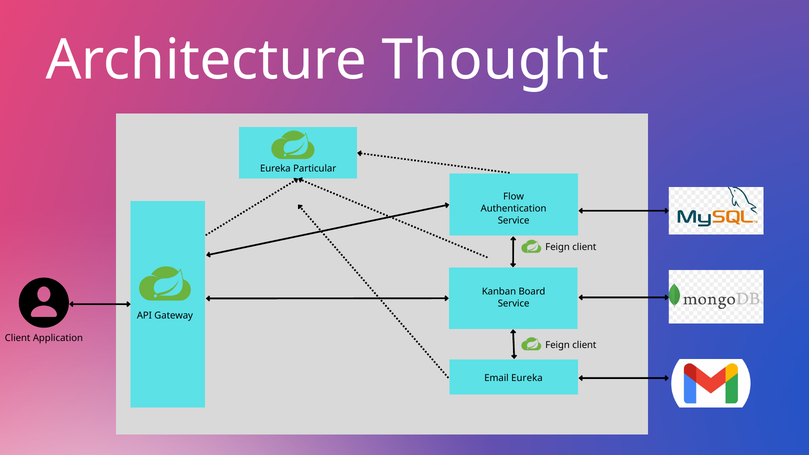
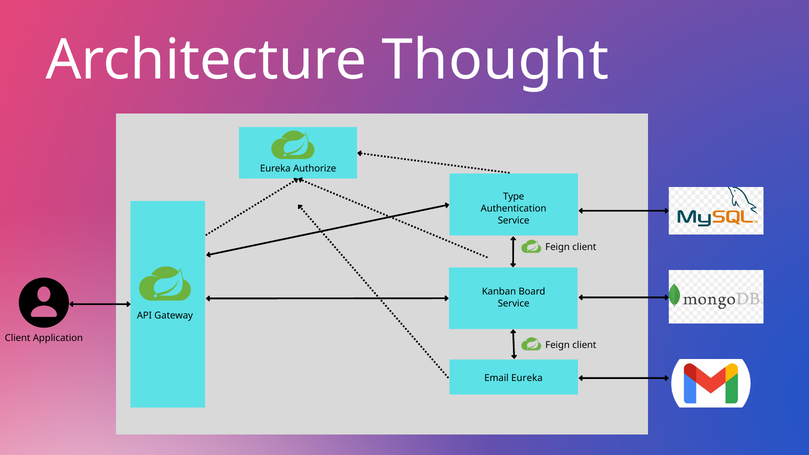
Particular: Particular -> Authorize
Flow: Flow -> Type
